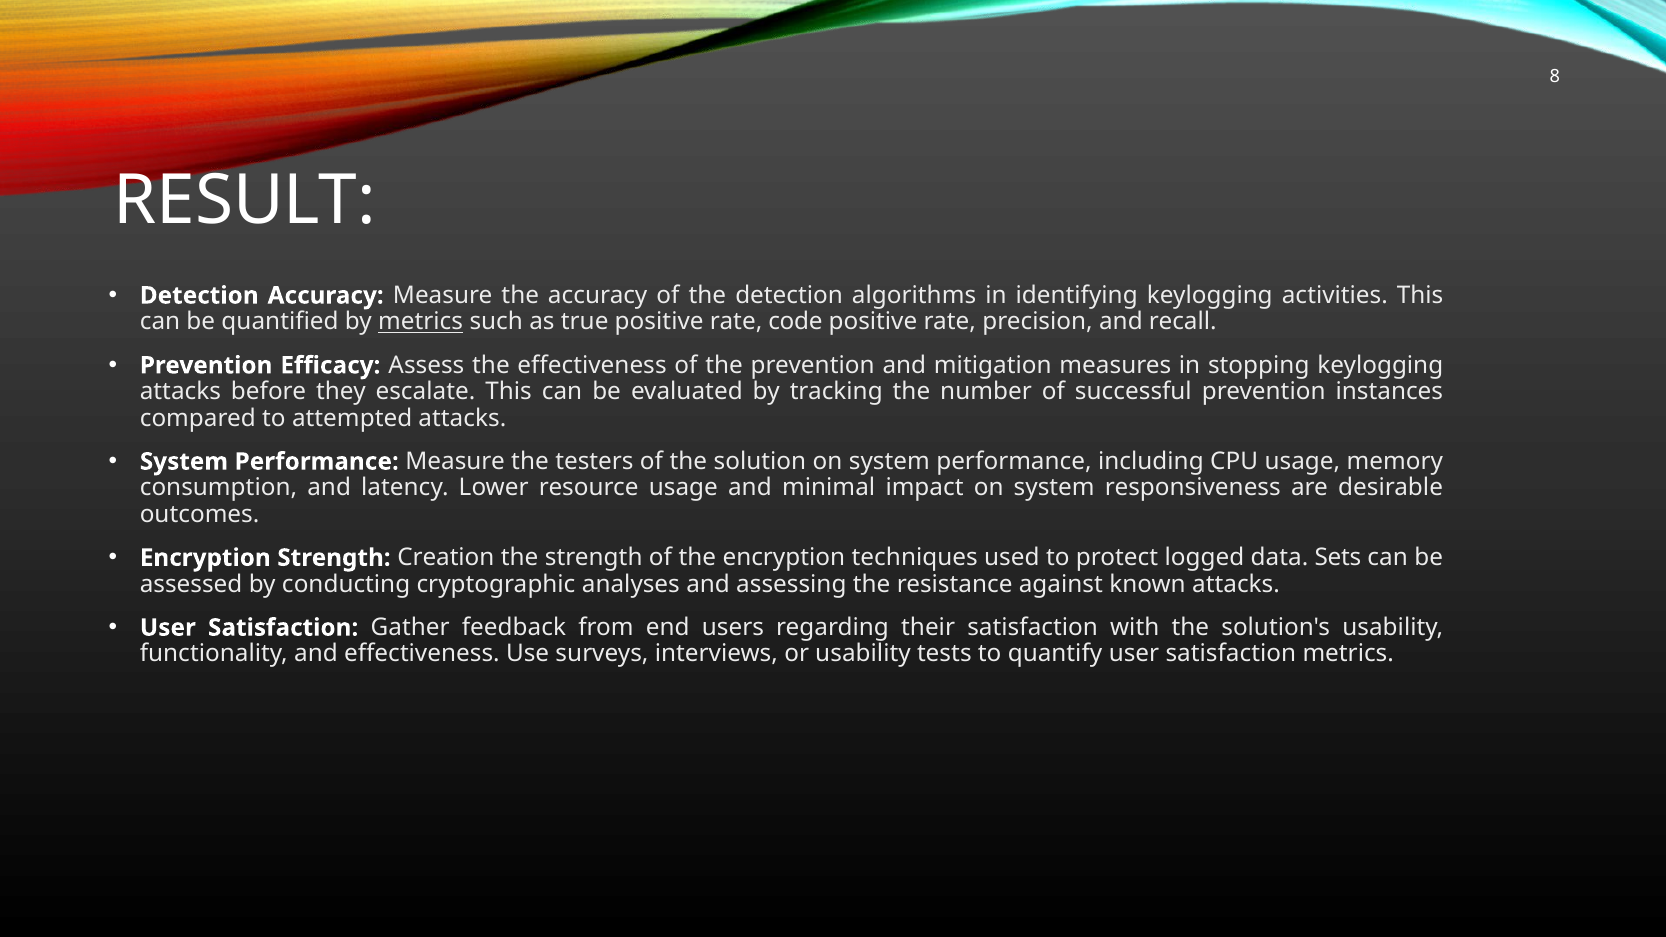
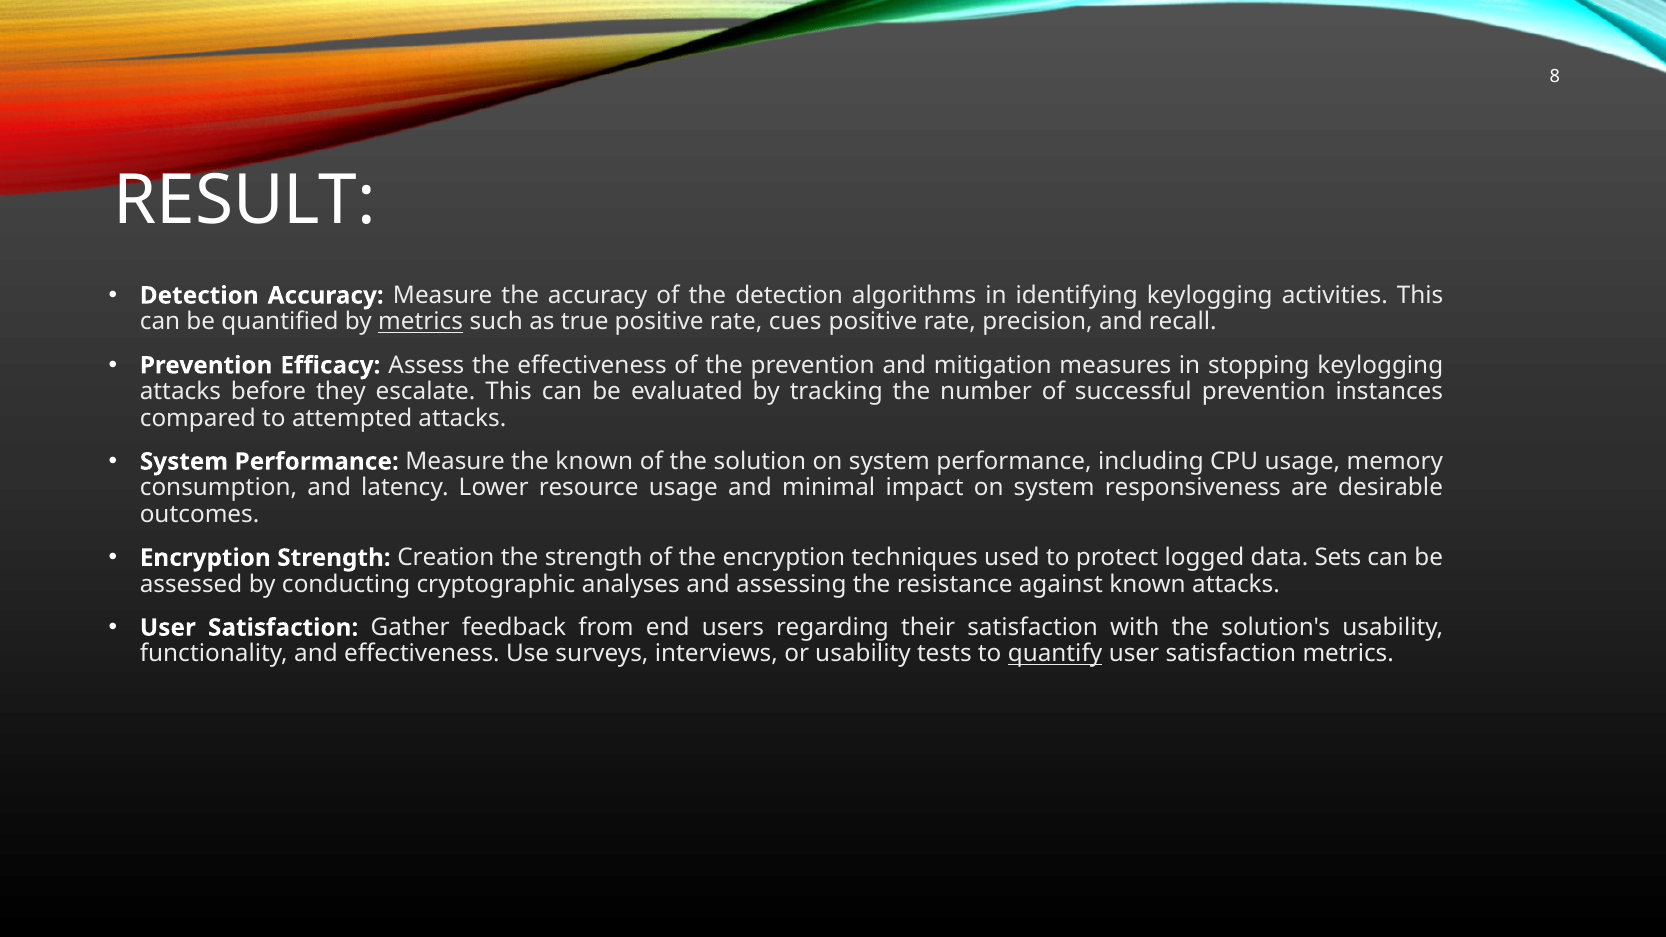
code: code -> cues
the testers: testers -> known
quantify underline: none -> present
